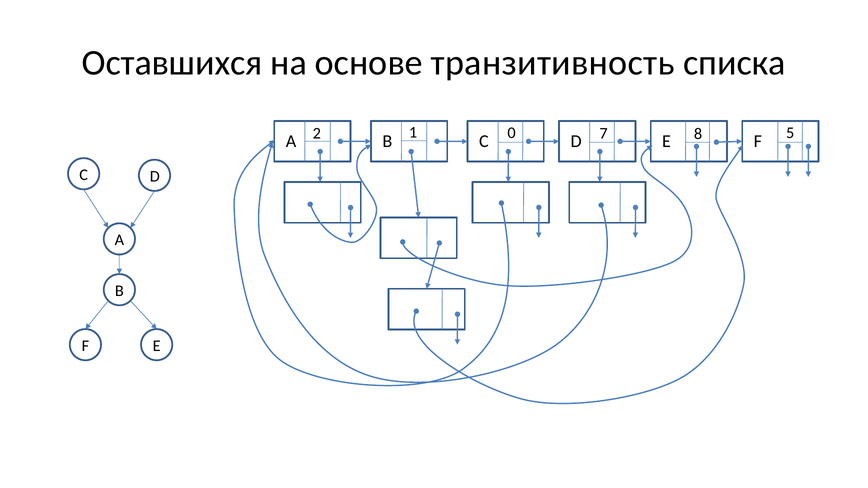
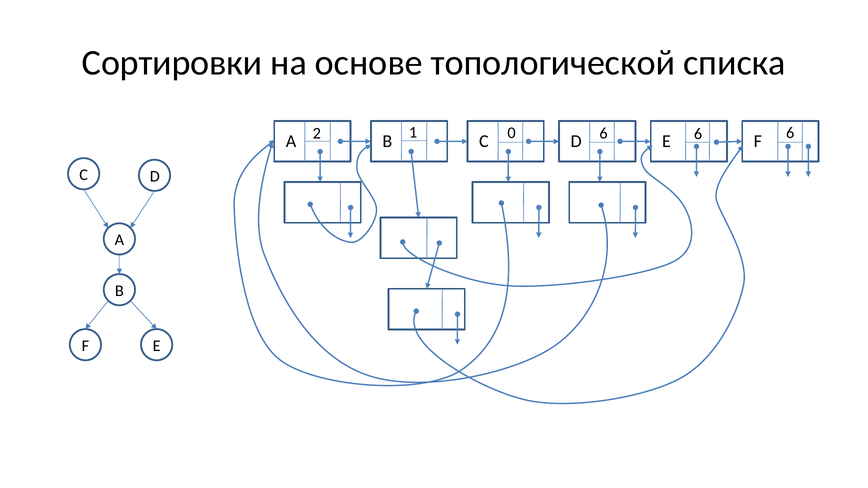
Оставшихся: Оставшихся -> Сортировки
транзитивность: транзитивность -> топологической
1 5: 5 -> 6
0 7: 7 -> 6
2 8: 8 -> 6
